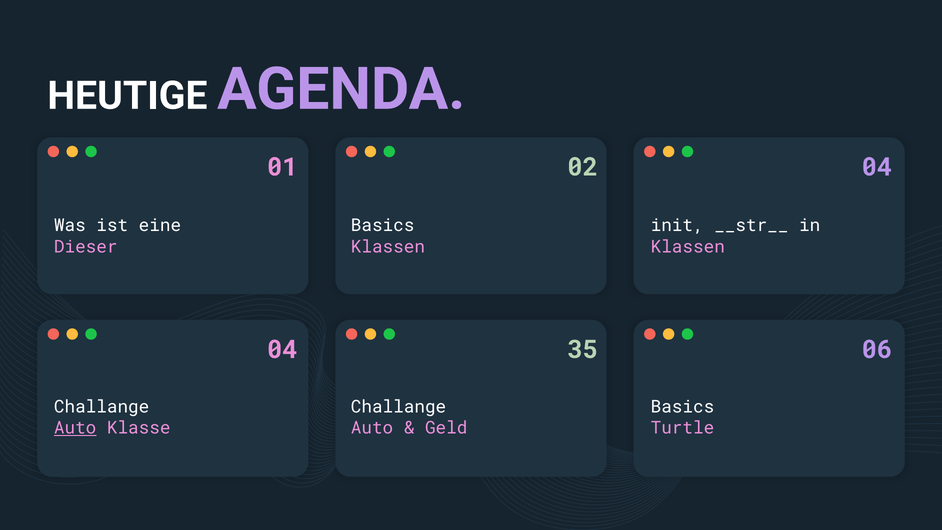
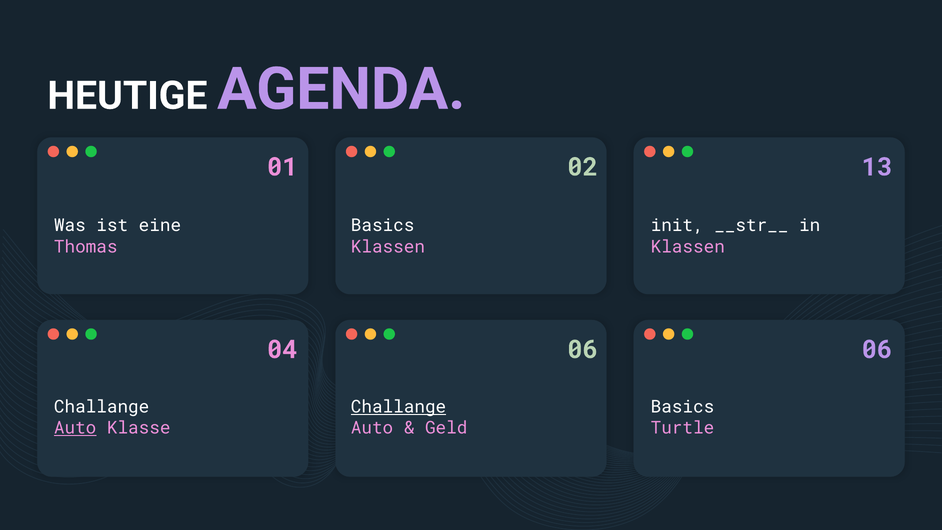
02 04: 04 -> 13
Dieser: Dieser -> Thomas
04 35: 35 -> 06
Challange at (399, 407) underline: none -> present
